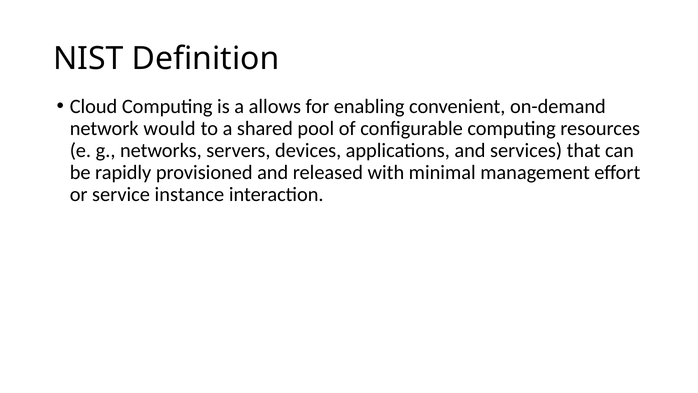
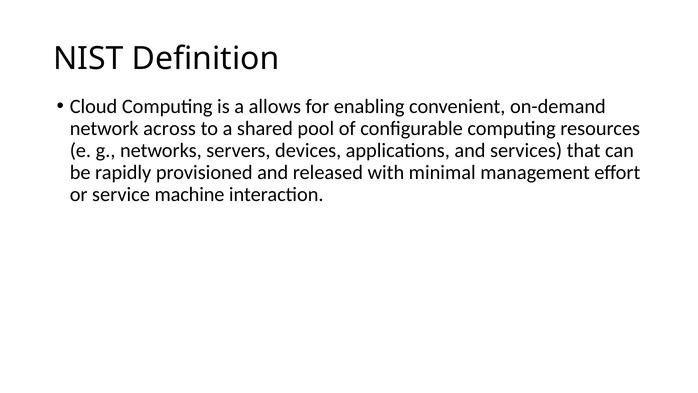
would: would -> across
instance: instance -> machine
